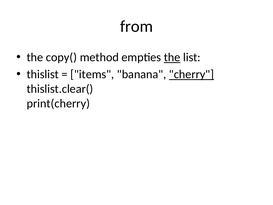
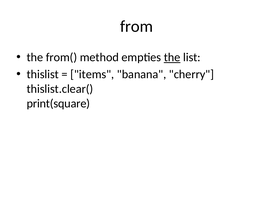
copy(: copy( -> from(
cherry underline: present -> none
print(cherry: print(cherry -> print(square
